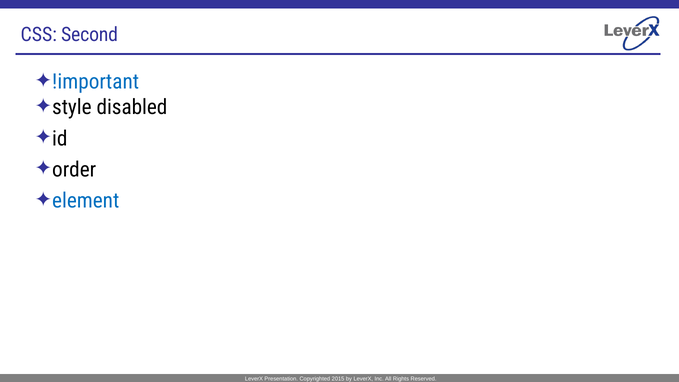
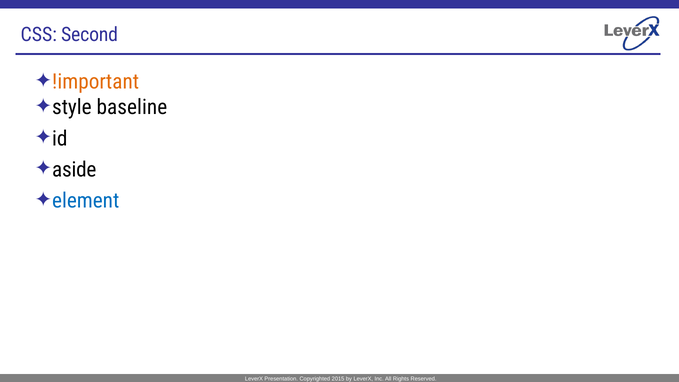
!important colour: blue -> orange
disabled: disabled -> baseline
order: order -> aside
